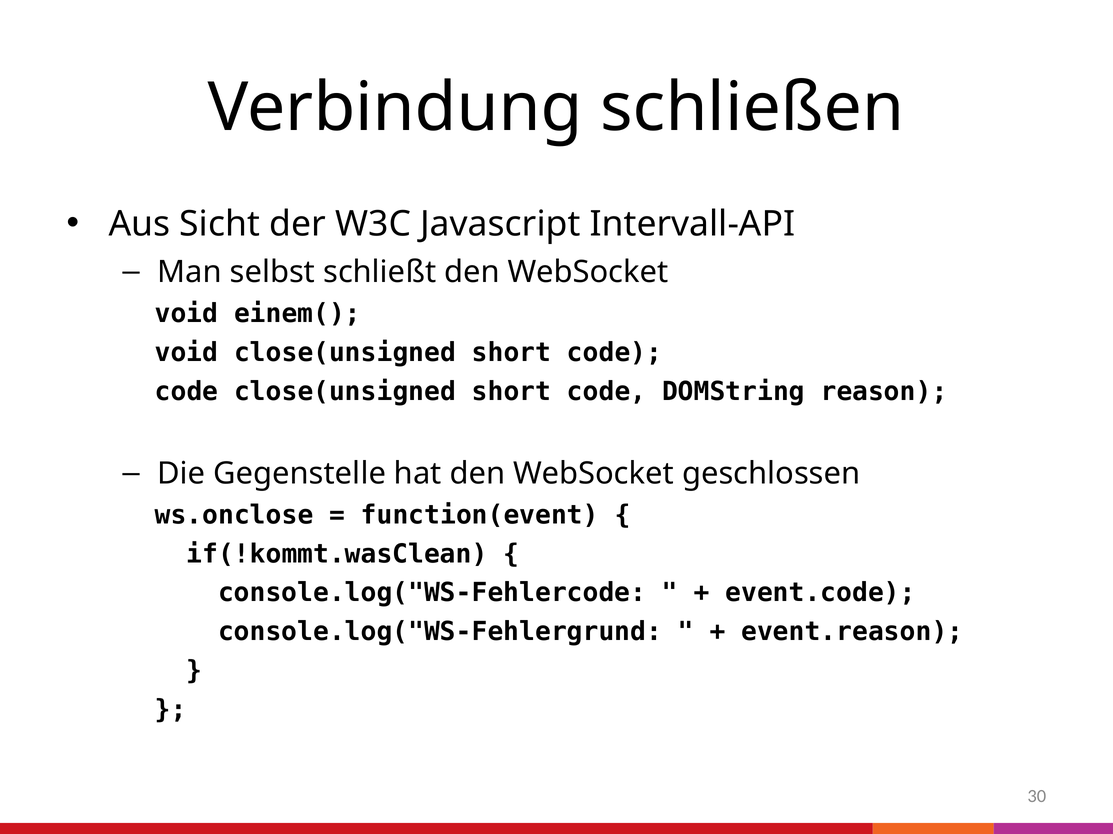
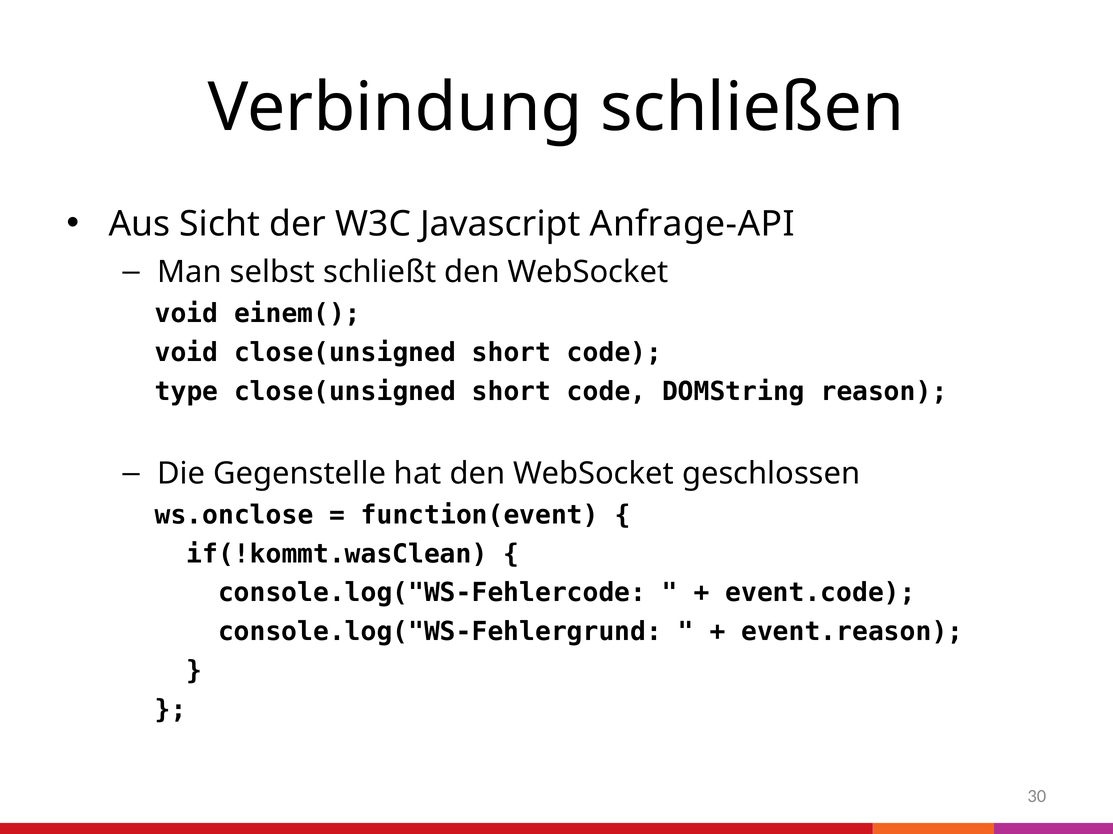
Intervall-API: Intervall-API -> Anfrage-API
code at (187, 392): code -> type
